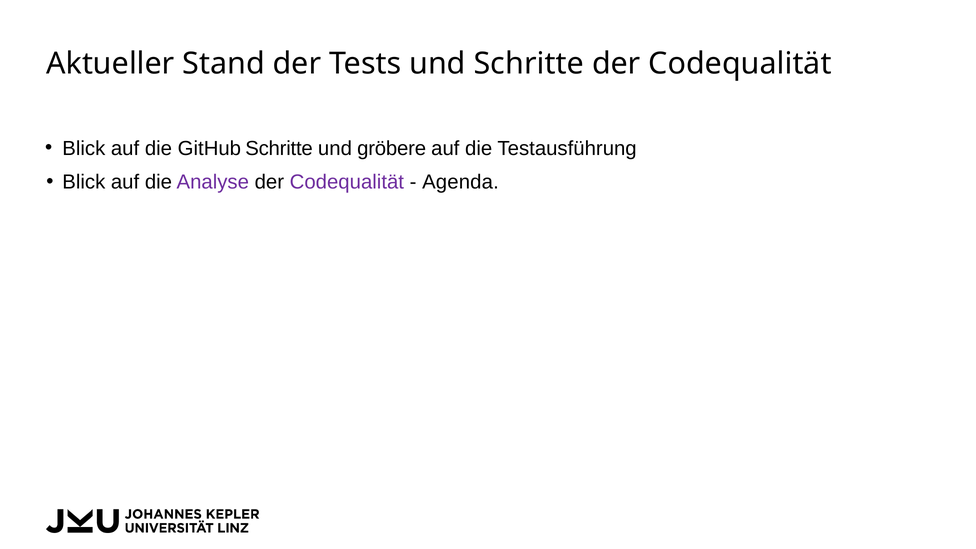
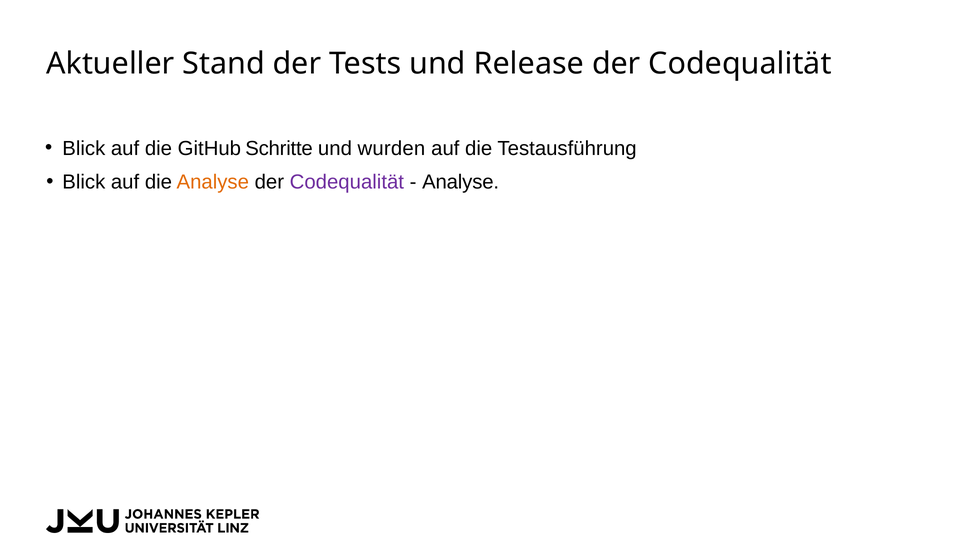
und Schritte: Schritte -> Release
gröbere: gröbere -> wurden
Analyse at (213, 182) colour: purple -> orange
Agenda at (460, 182): Agenda -> Analyse
